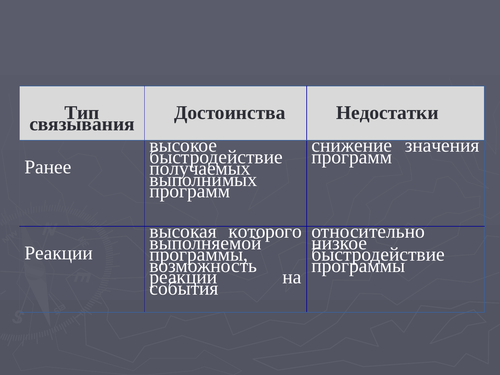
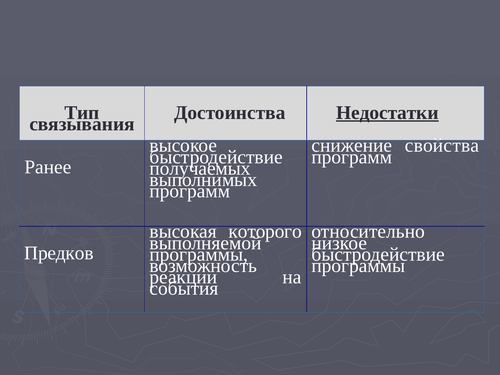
Недостатки underline: none -> present
значения: значения -> свойства
Реакции at (59, 253): Реакции -> Предков
